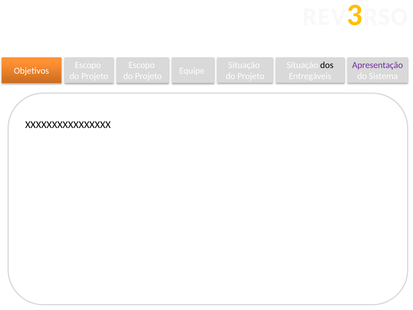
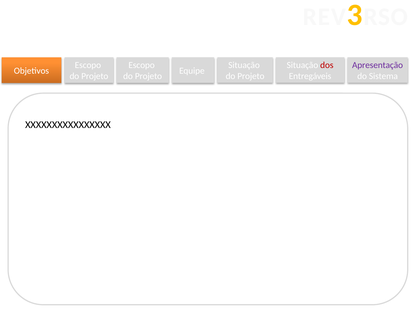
dos colour: black -> red
